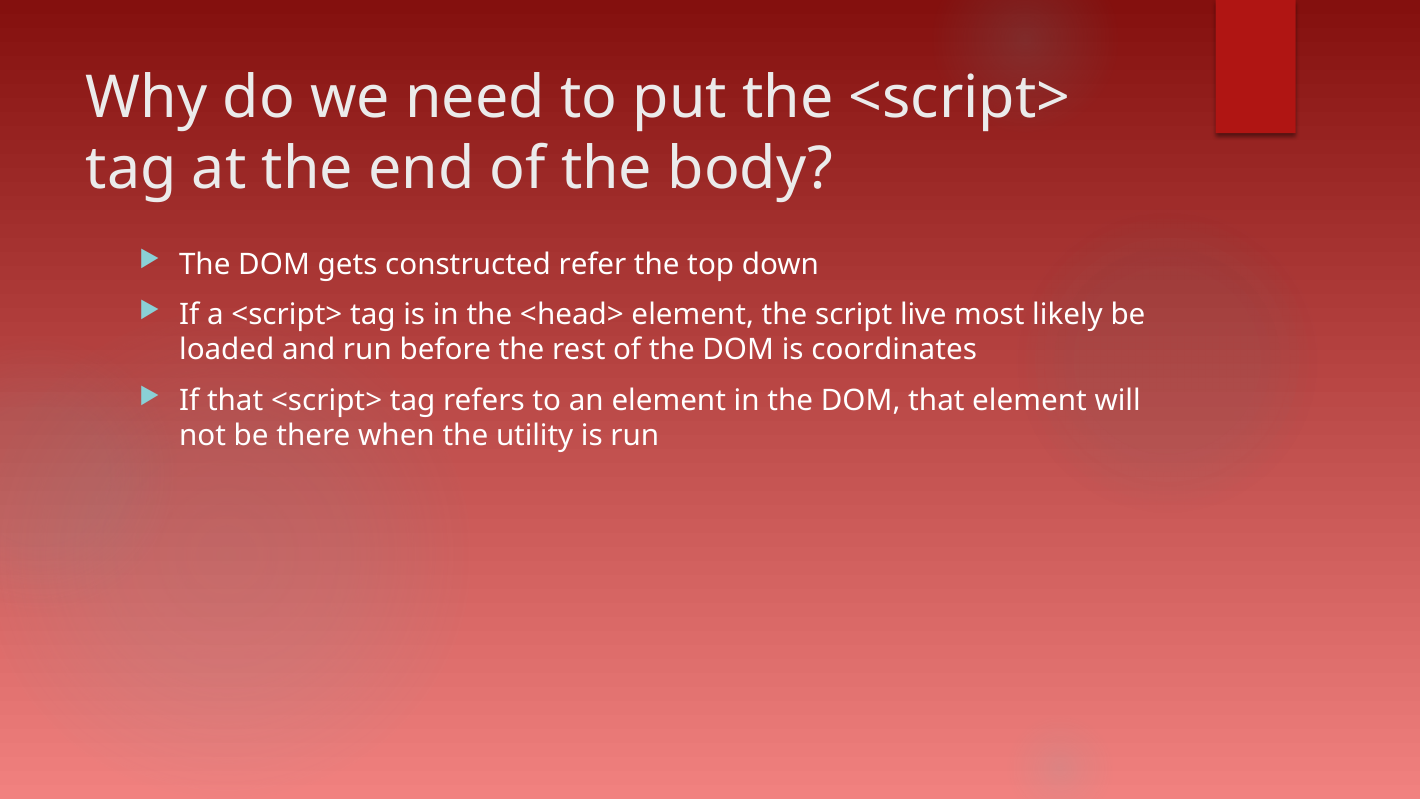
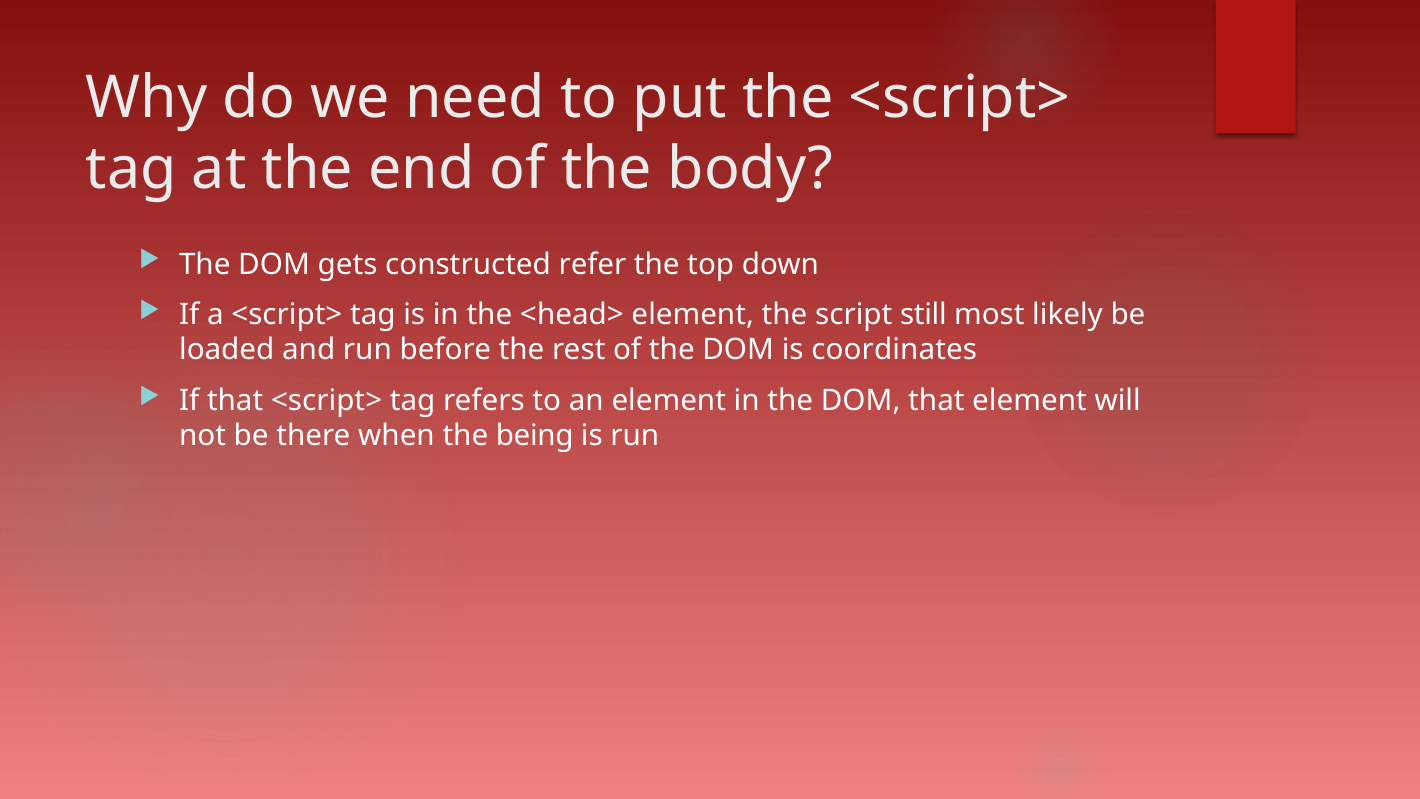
live: live -> still
utility: utility -> being
